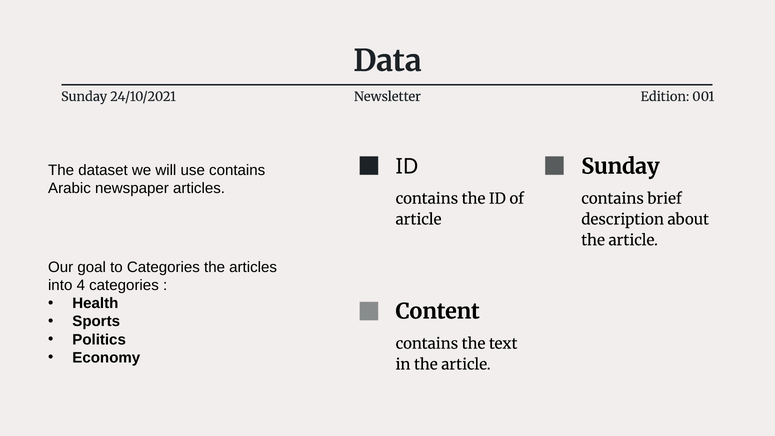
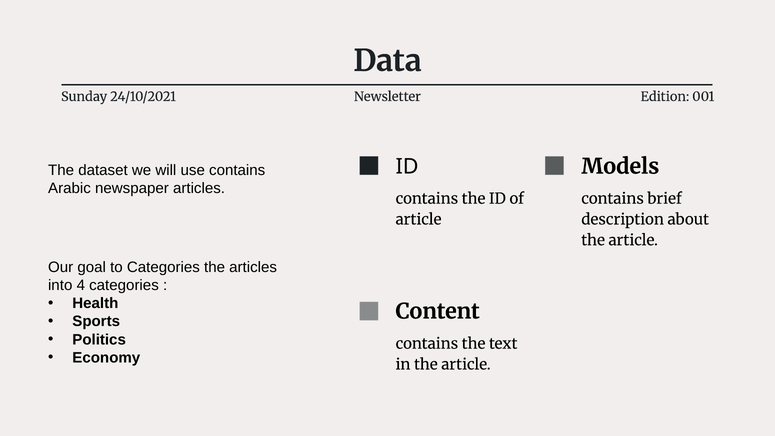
Sunday at (620, 167): Sunday -> Models
